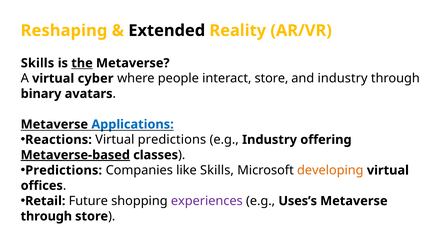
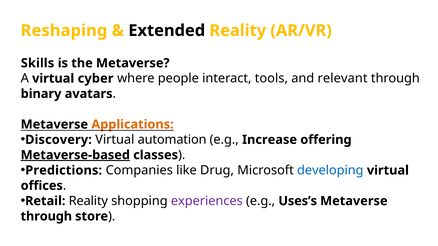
the underline: present -> none
interact store: store -> tools
and industry: industry -> relevant
Applications colour: blue -> orange
Reactions: Reactions -> Discovery
Virtual predictions: predictions -> automation
e.g Industry: Industry -> Increase
like Skills: Skills -> Drug
developing colour: orange -> blue
Retail Future: Future -> Reality
